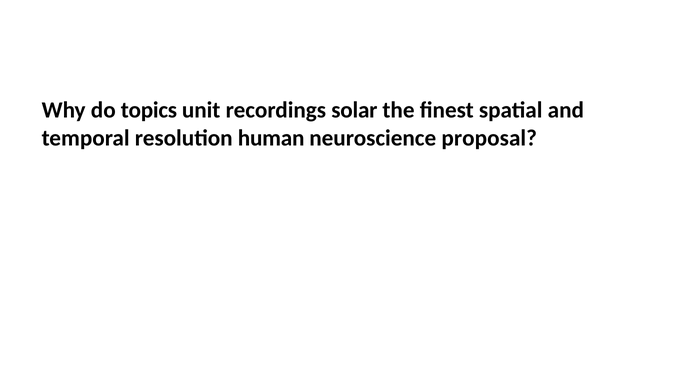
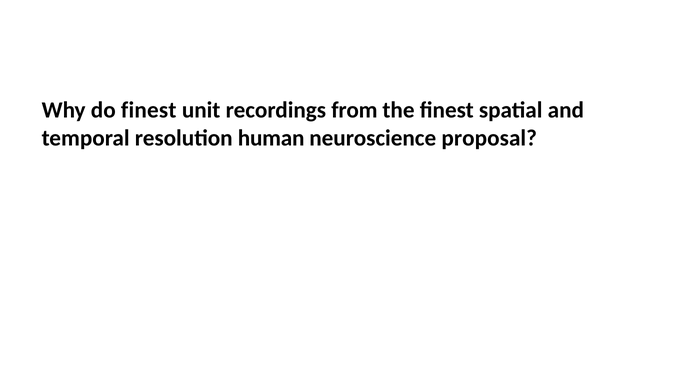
do topics: topics -> finest
solar: solar -> from
